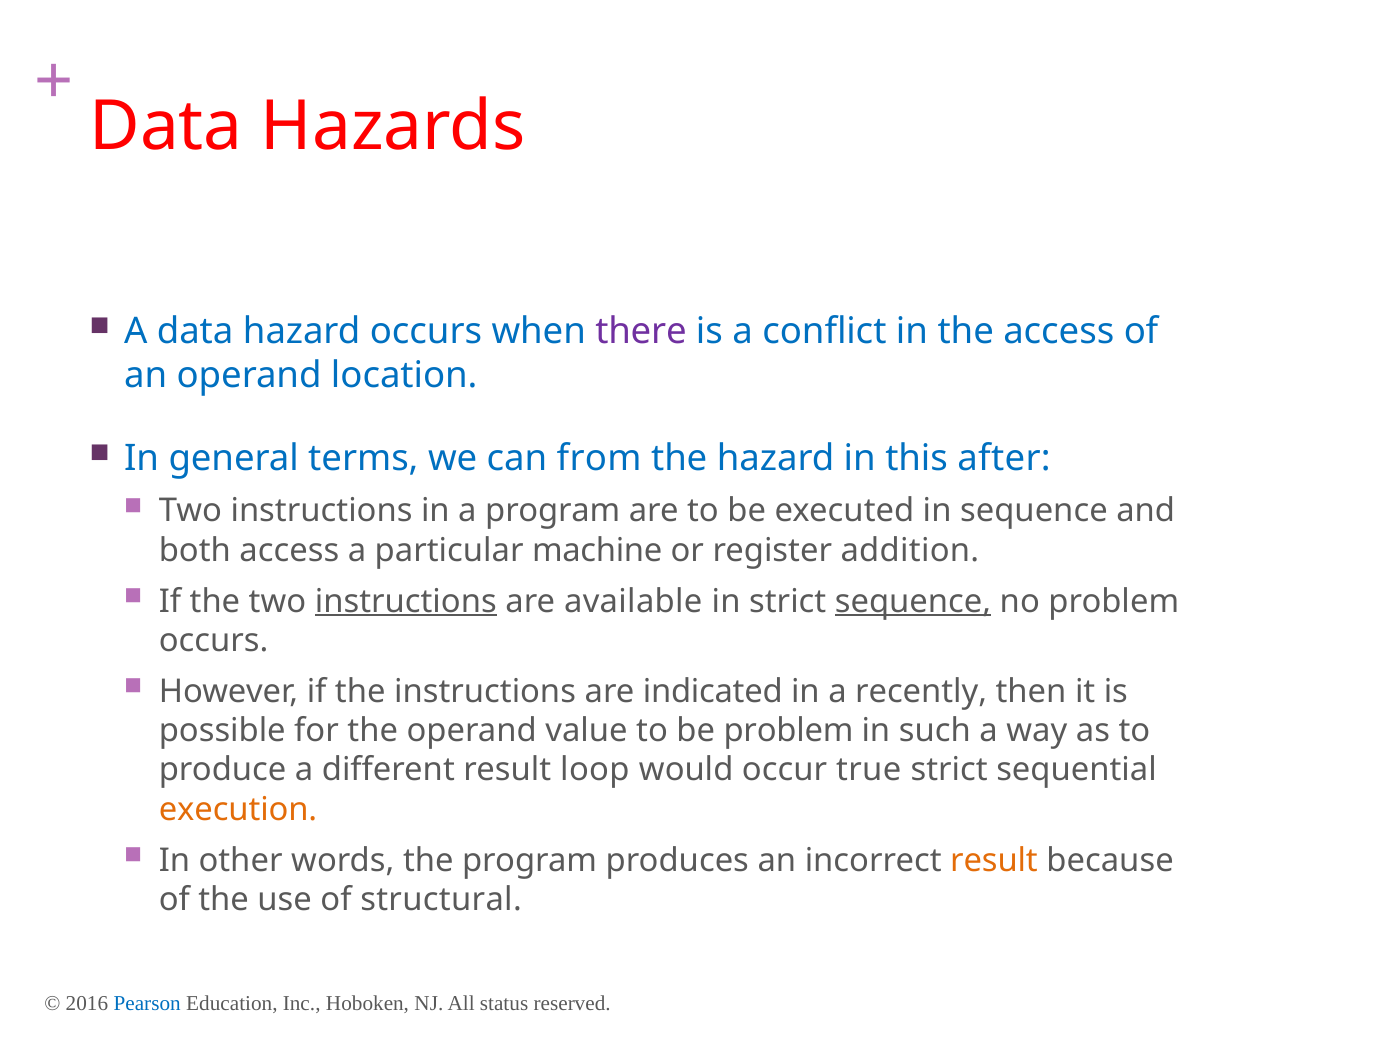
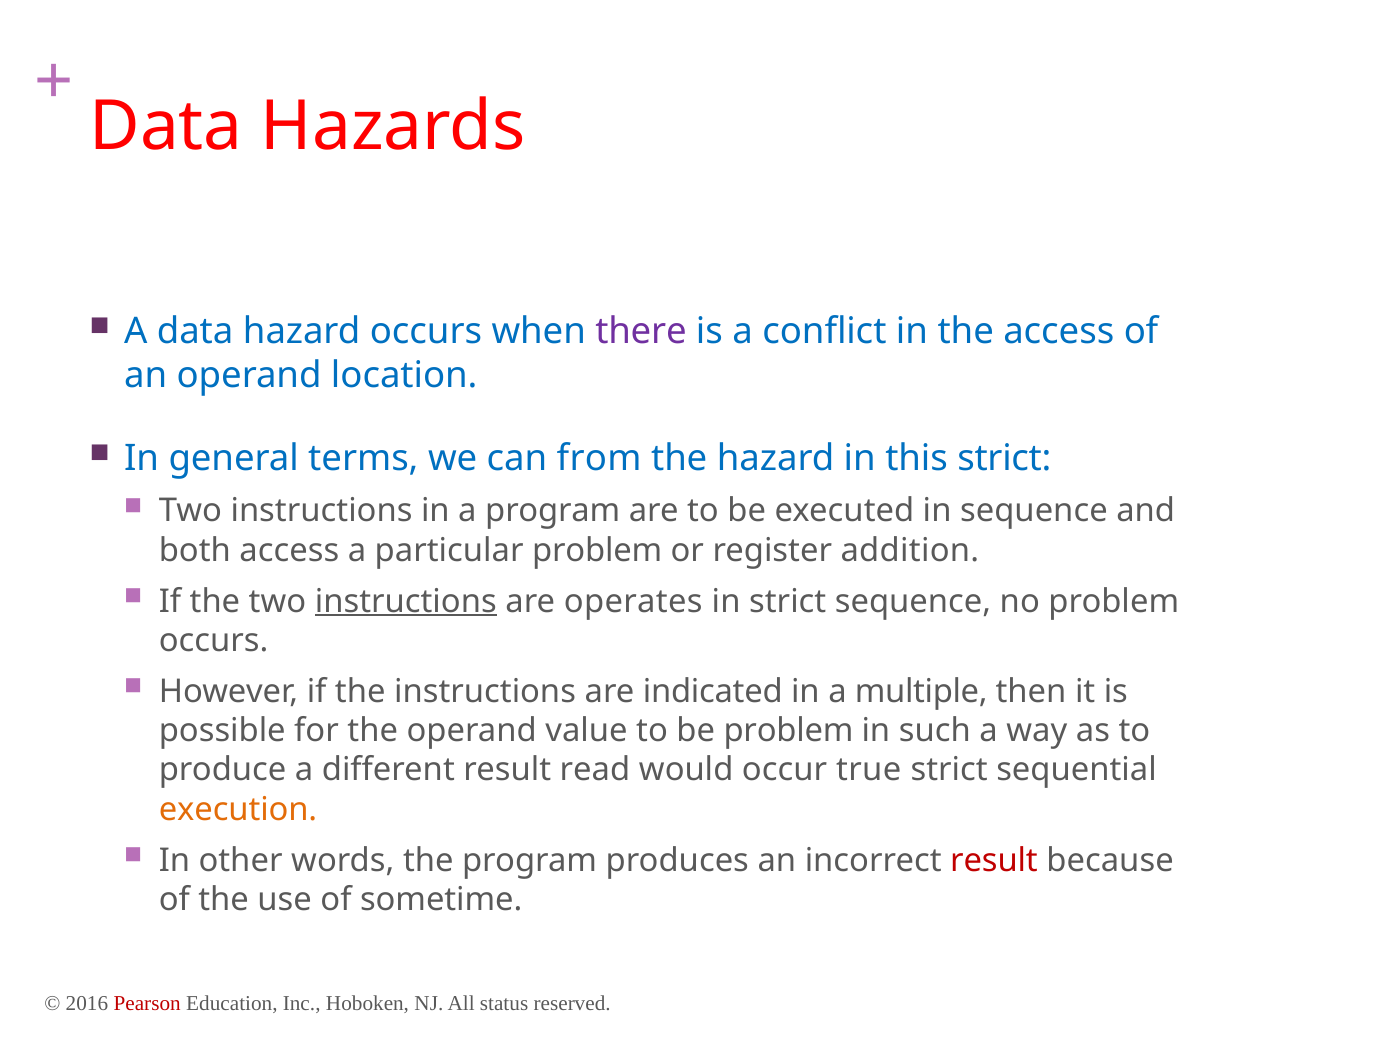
this after: after -> strict
particular machine: machine -> problem
available: available -> operates
sequence at (913, 601) underline: present -> none
recently: recently -> multiple
loop: loop -> read
result at (994, 860) colour: orange -> red
structural: structural -> sometime
Pearson colour: blue -> red
